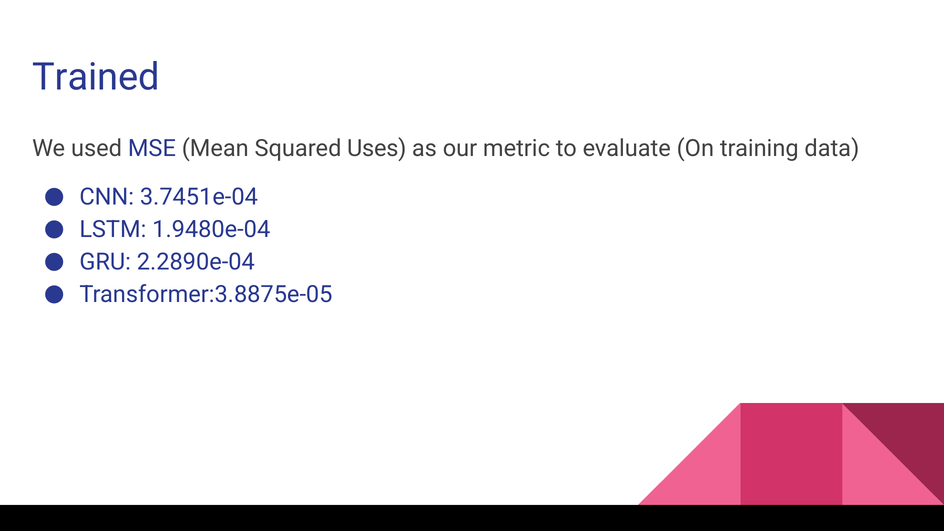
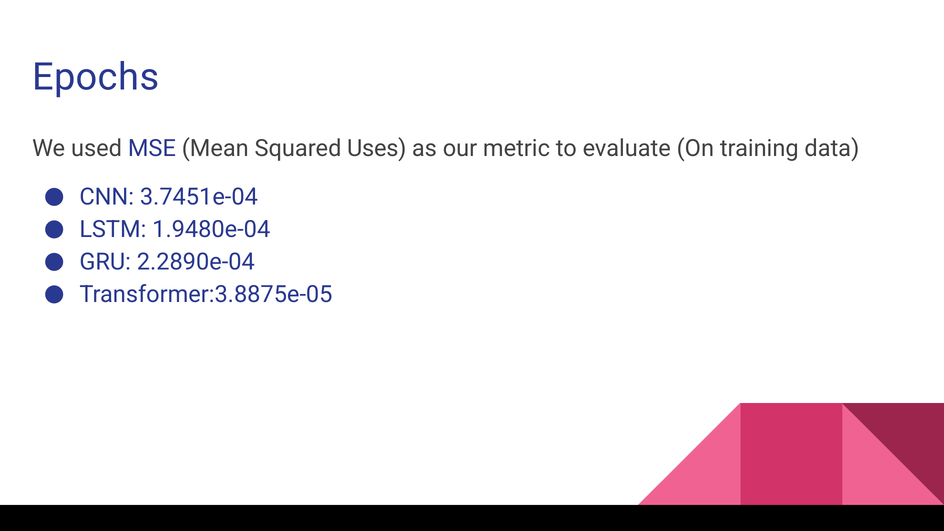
Trained: Trained -> Epochs
